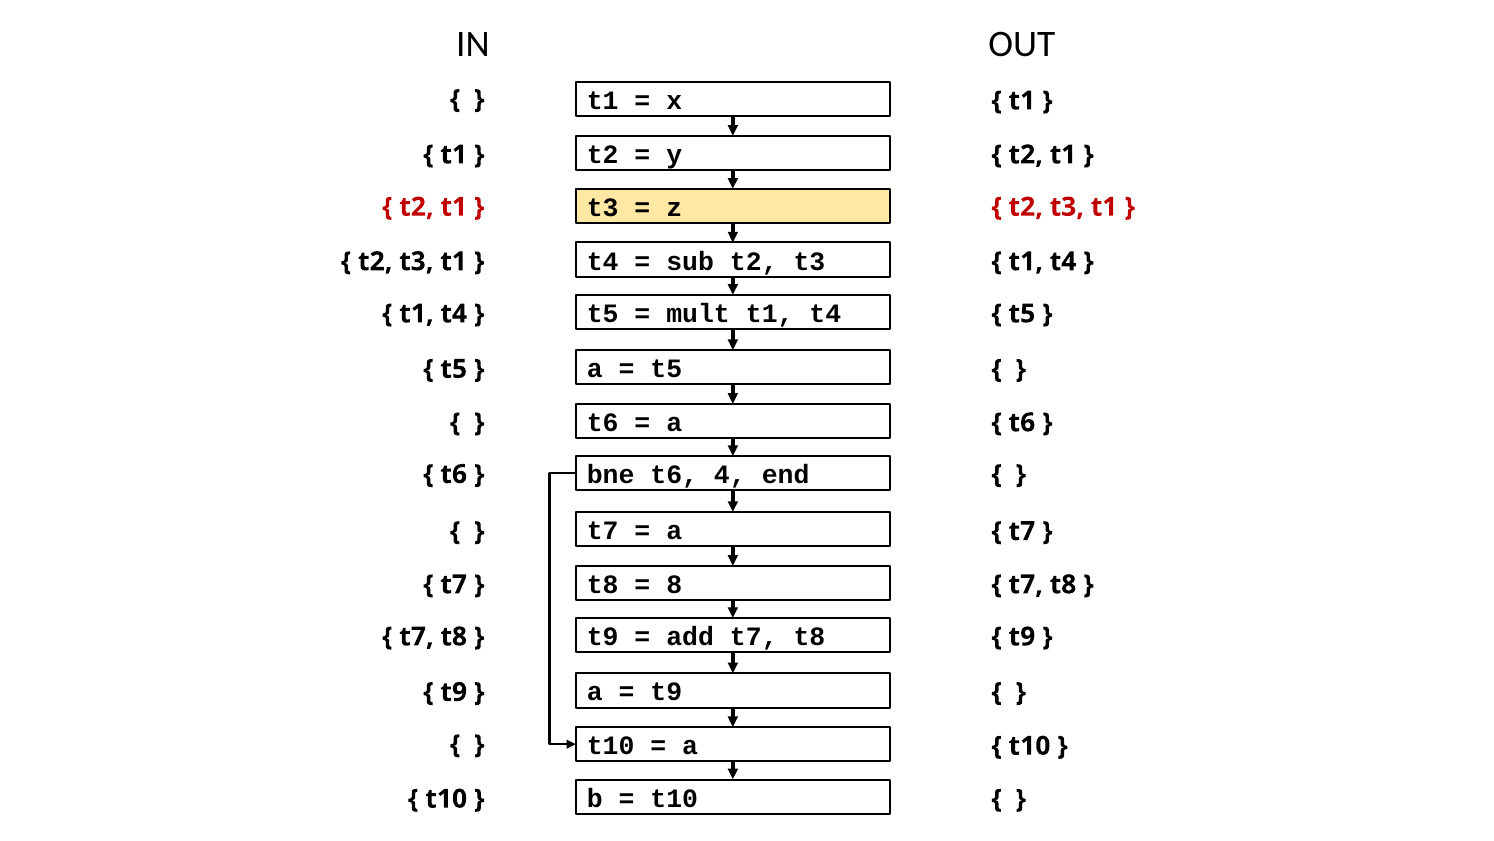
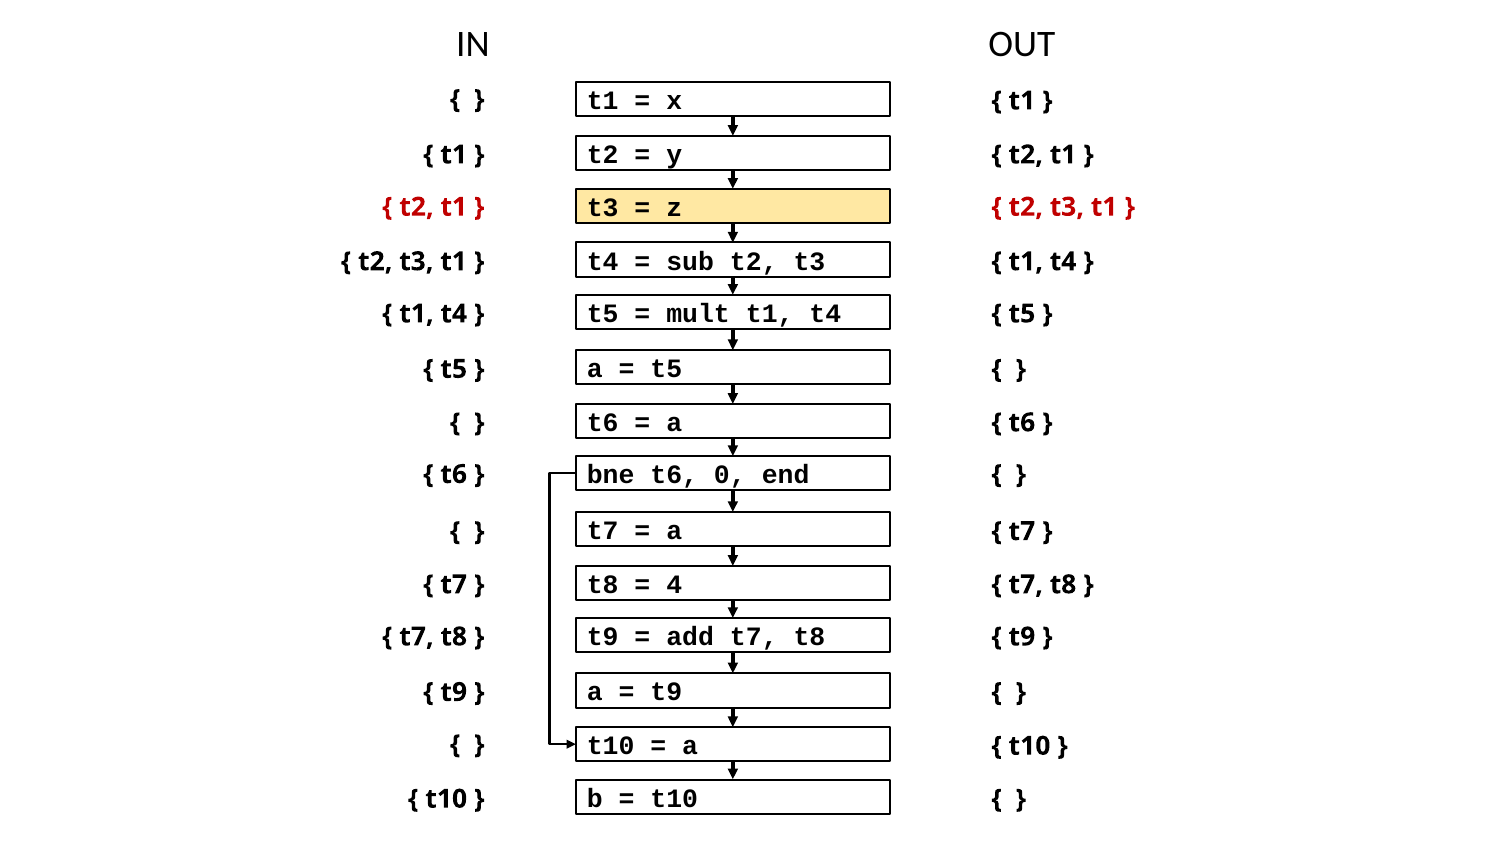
4: 4 -> 0
8: 8 -> 4
